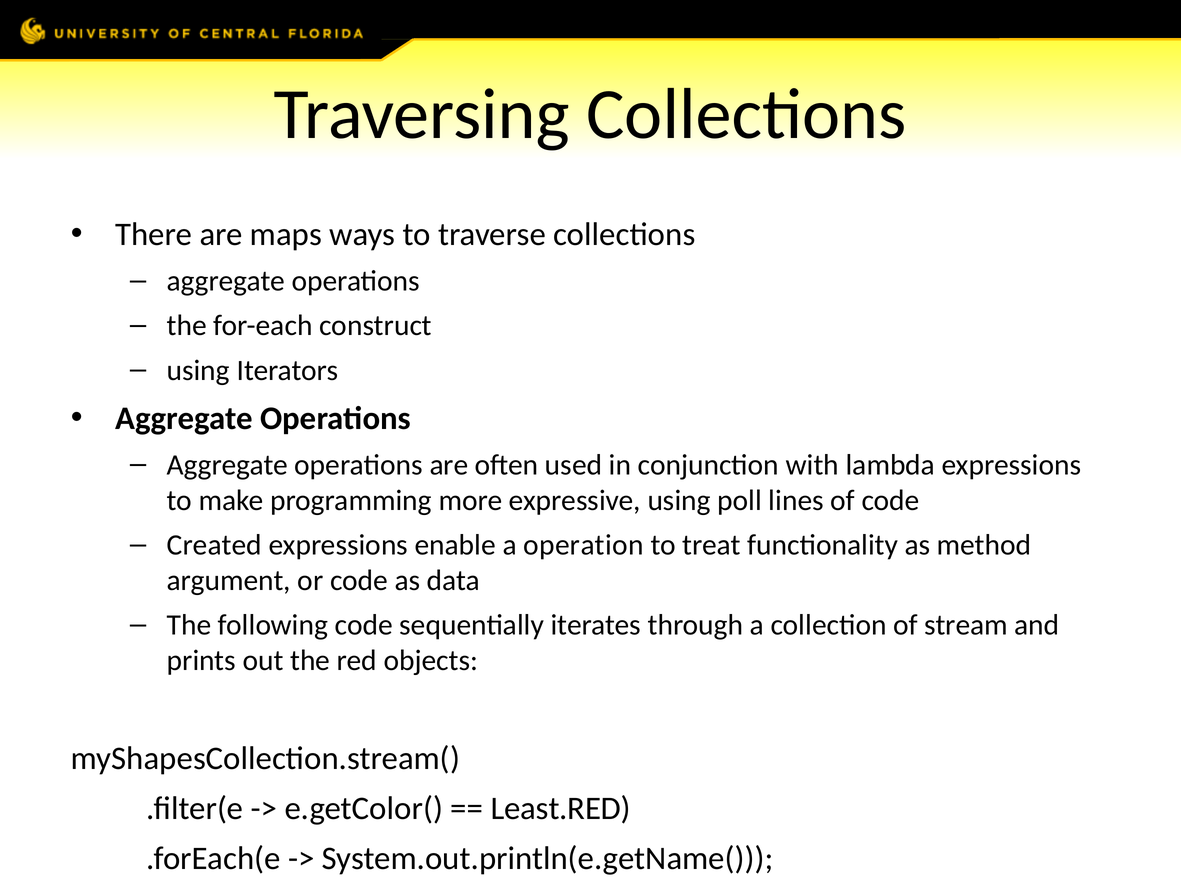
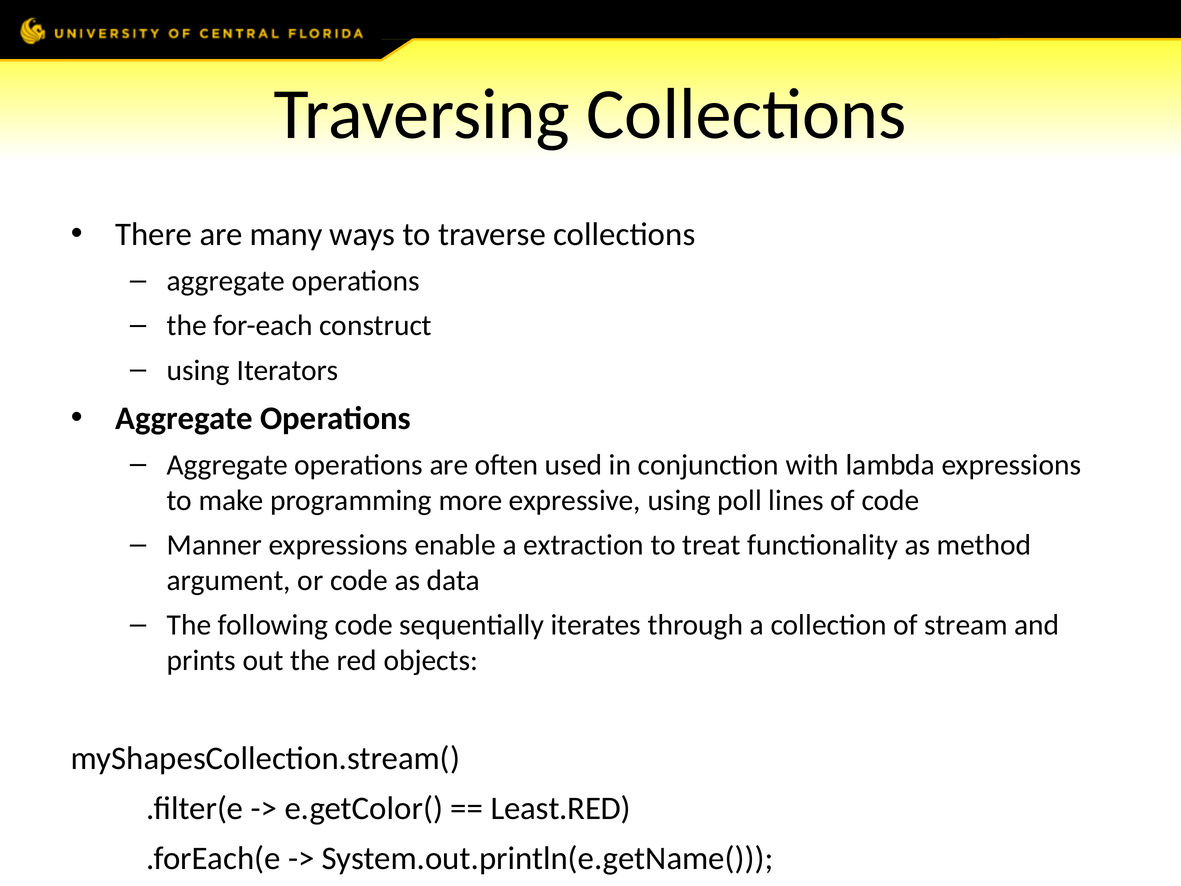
maps: maps -> many
Created: Created -> Manner
operation: operation -> extraction
